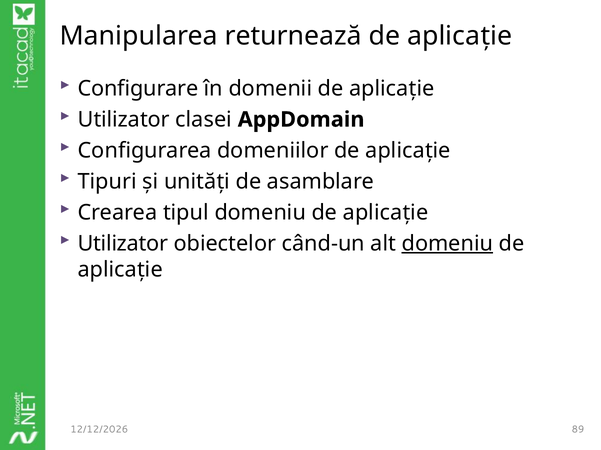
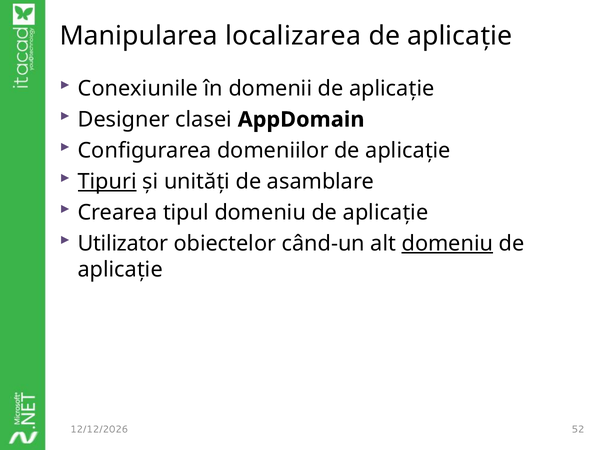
returnează: returnează -> localizarea
Configurare: Configurare -> Conexiunile
Utilizator at (124, 120): Utilizator -> Designer
Tipuri underline: none -> present
89: 89 -> 52
